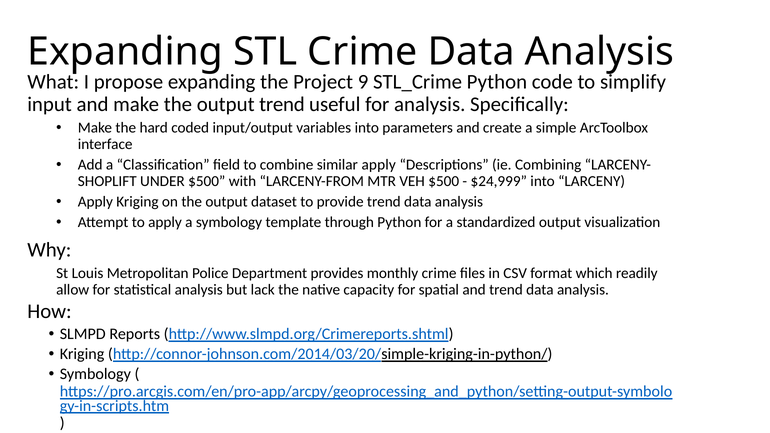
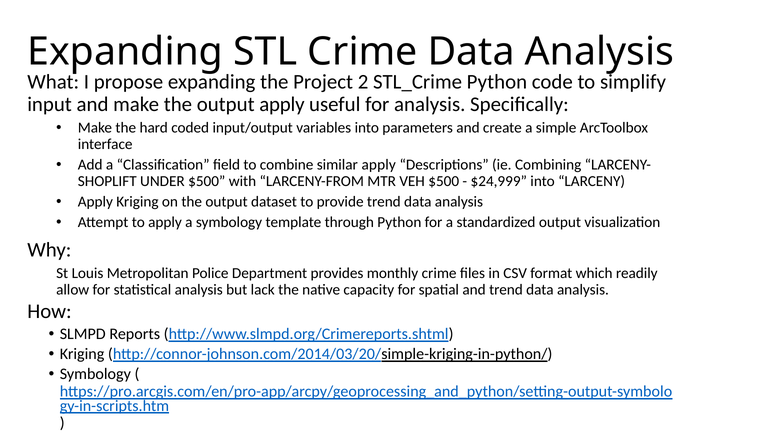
9: 9 -> 2
output trend: trend -> apply
